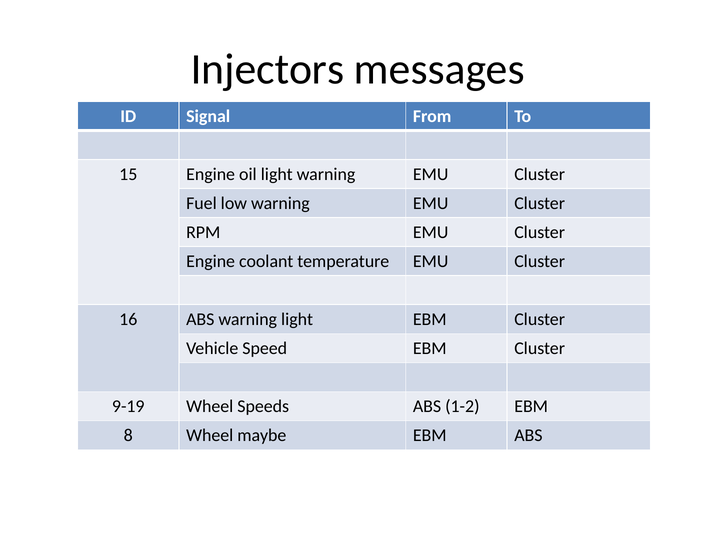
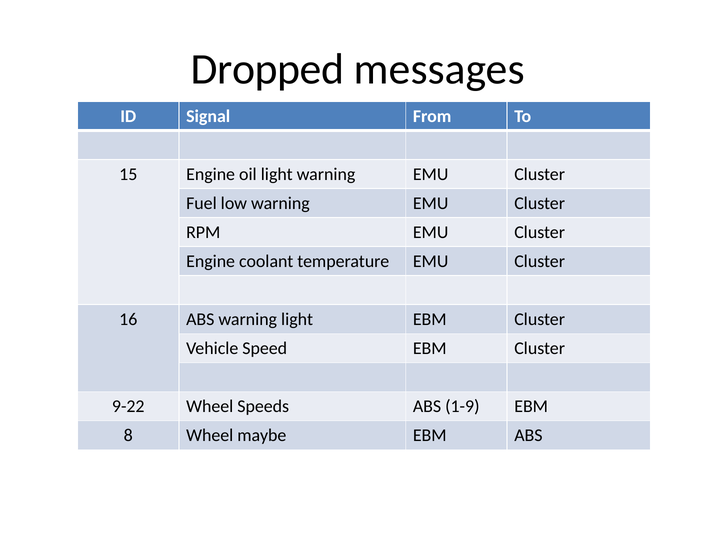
Injectors: Injectors -> Dropped
9-19: 9-19 -> 9-22
1-2: 1-2 -> 1-9
